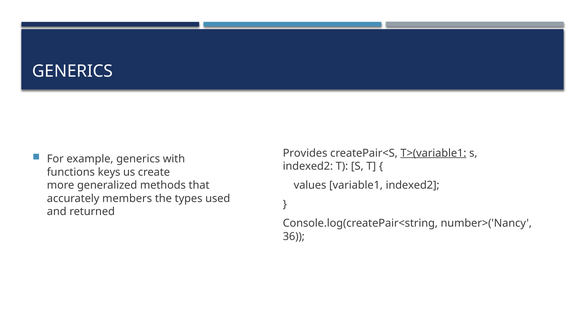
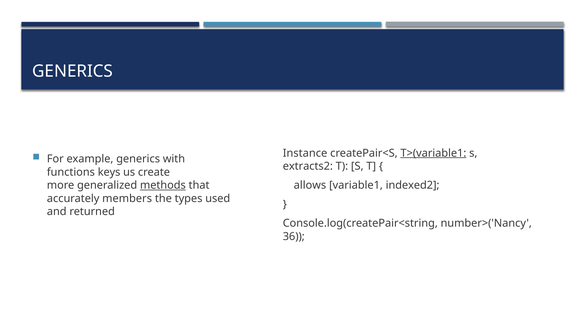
Provides: Provides -> Instance
indexed2 at (308, 166): indexed2 -> extracts2
methods underline: none -> present
values: values -> allows
